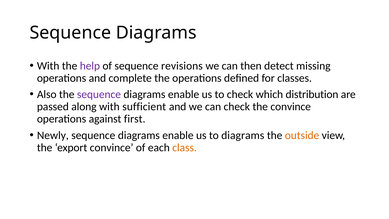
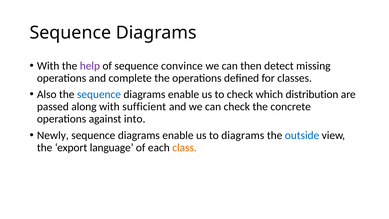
revisions: revisions -> convince
sequence at (99, 94) colour: purple -> blue
the convince: convince -> concrete
first: first -> into
outside colour: orange -> blue
export convince: convince -> language
